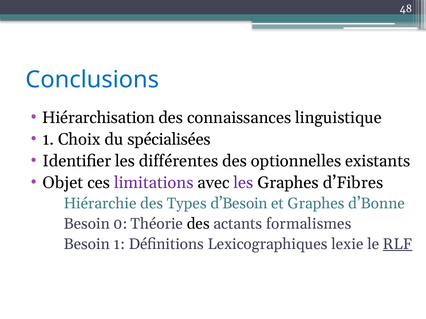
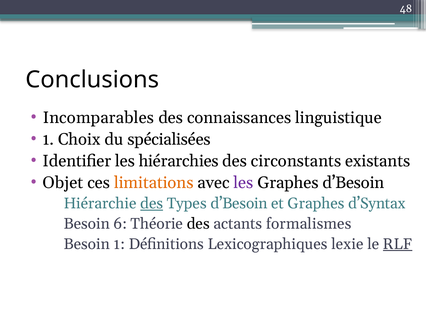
Conclusions colour: blue -> black
Hiérarchisation: Hiérarchisation -> Incomparables
différentes: différentes -> hiérarchies
optionnelles: optionnelles -> circonstants
limitations colour: purple -> orange
Graphes d’Fibres: d’Fibres -> d’Besoin
des at (152, 204) underline: none -> present
d’Bonne: d’Bonne -> d’Syntax
0: 0 -> 6
